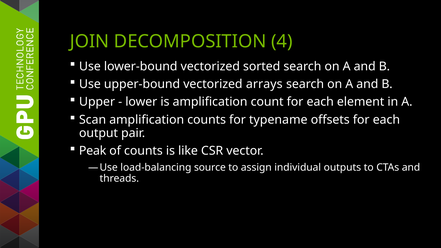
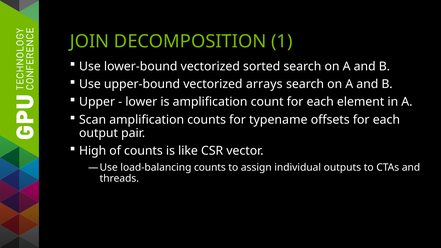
4: 4 -> 1
Peak: Peak -> High
load-balancing source: source -> counts
